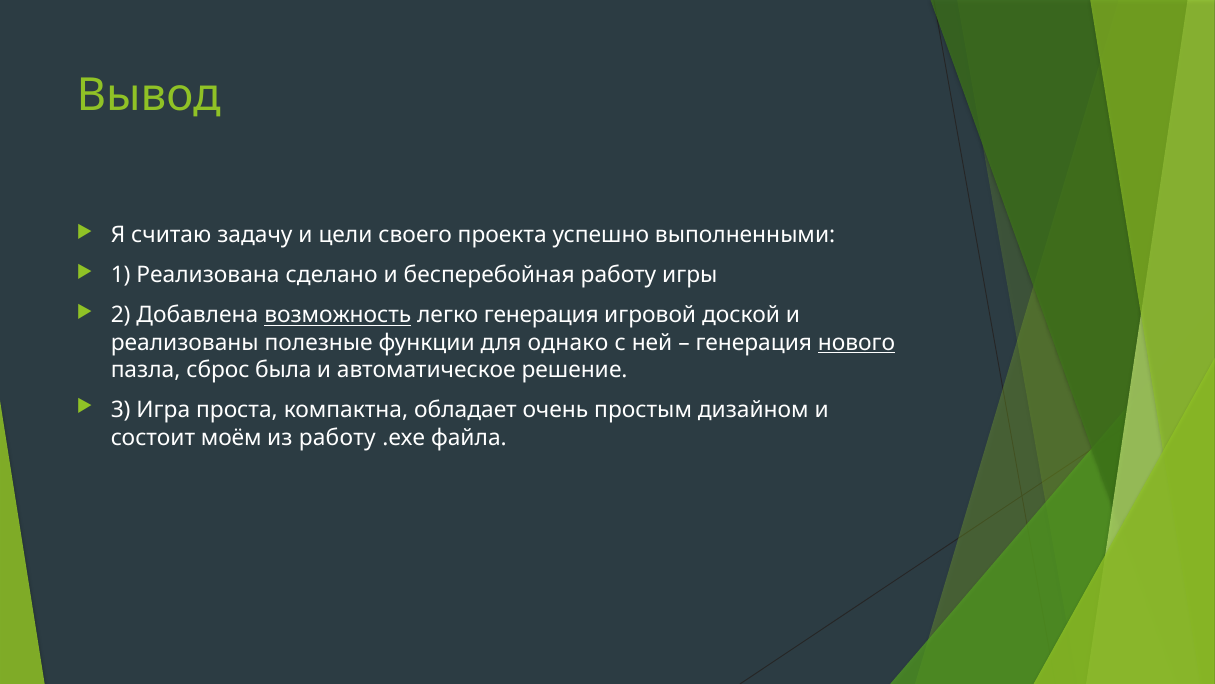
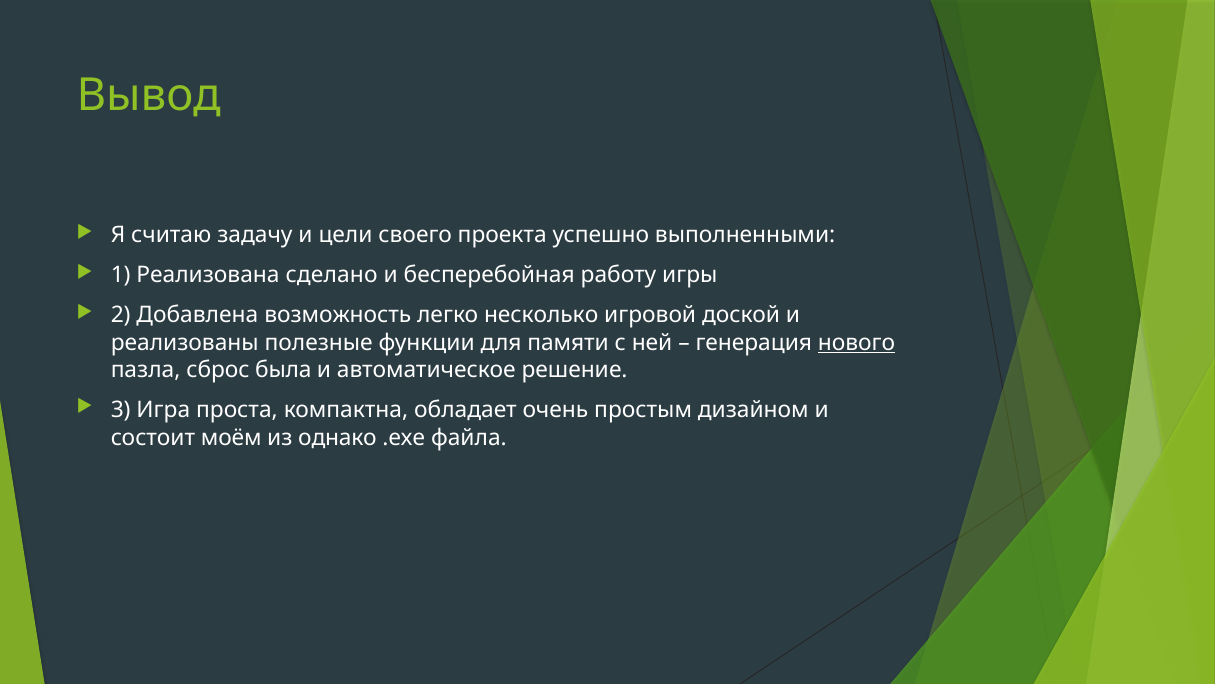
возможность underline: present -> none
легко генерация: генерация -> несколько
однако: однако -> памяти
из работу: работу -> однако
